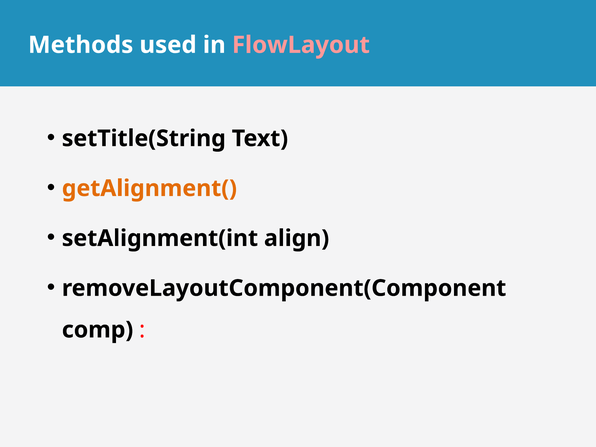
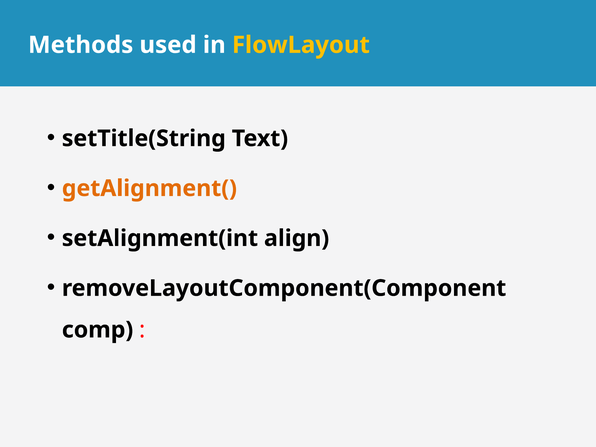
FlowLayout colour: pink -> yellow
